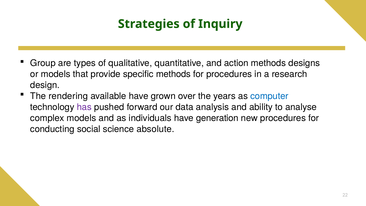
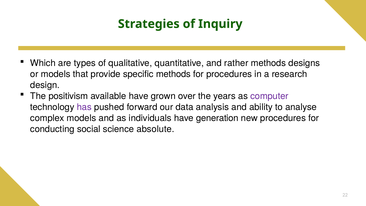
Group: Group -> Which
action: action -> rather
rendering: rendering -> positivism
computer colour: blue -> purple
